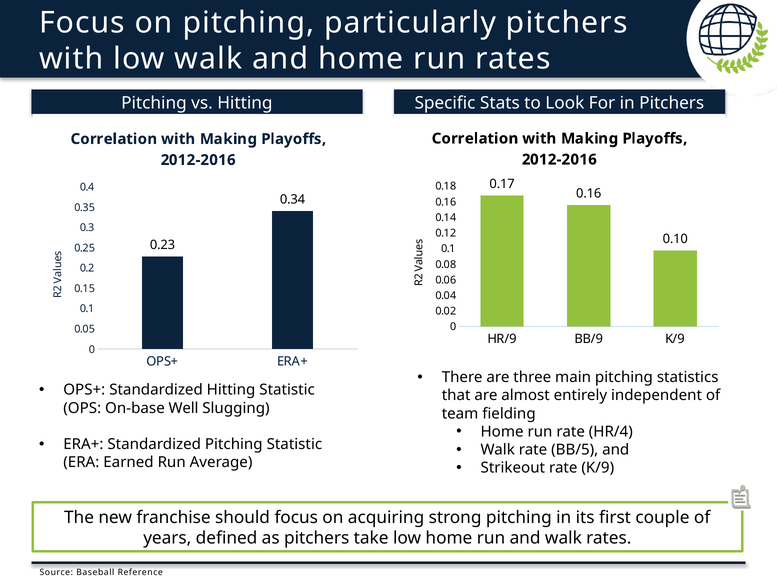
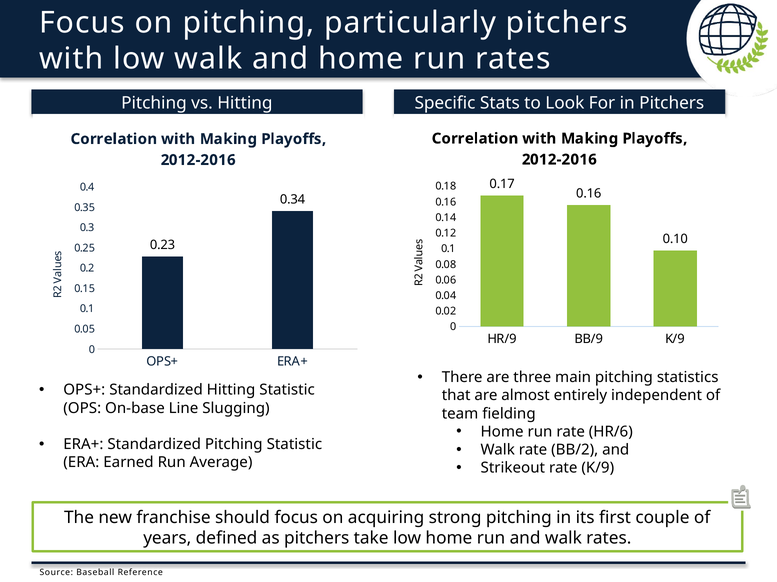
Well: Well -> Line
HR/4: HR/4 -> HR/6
BB/5: BB/5 -> BB/2
